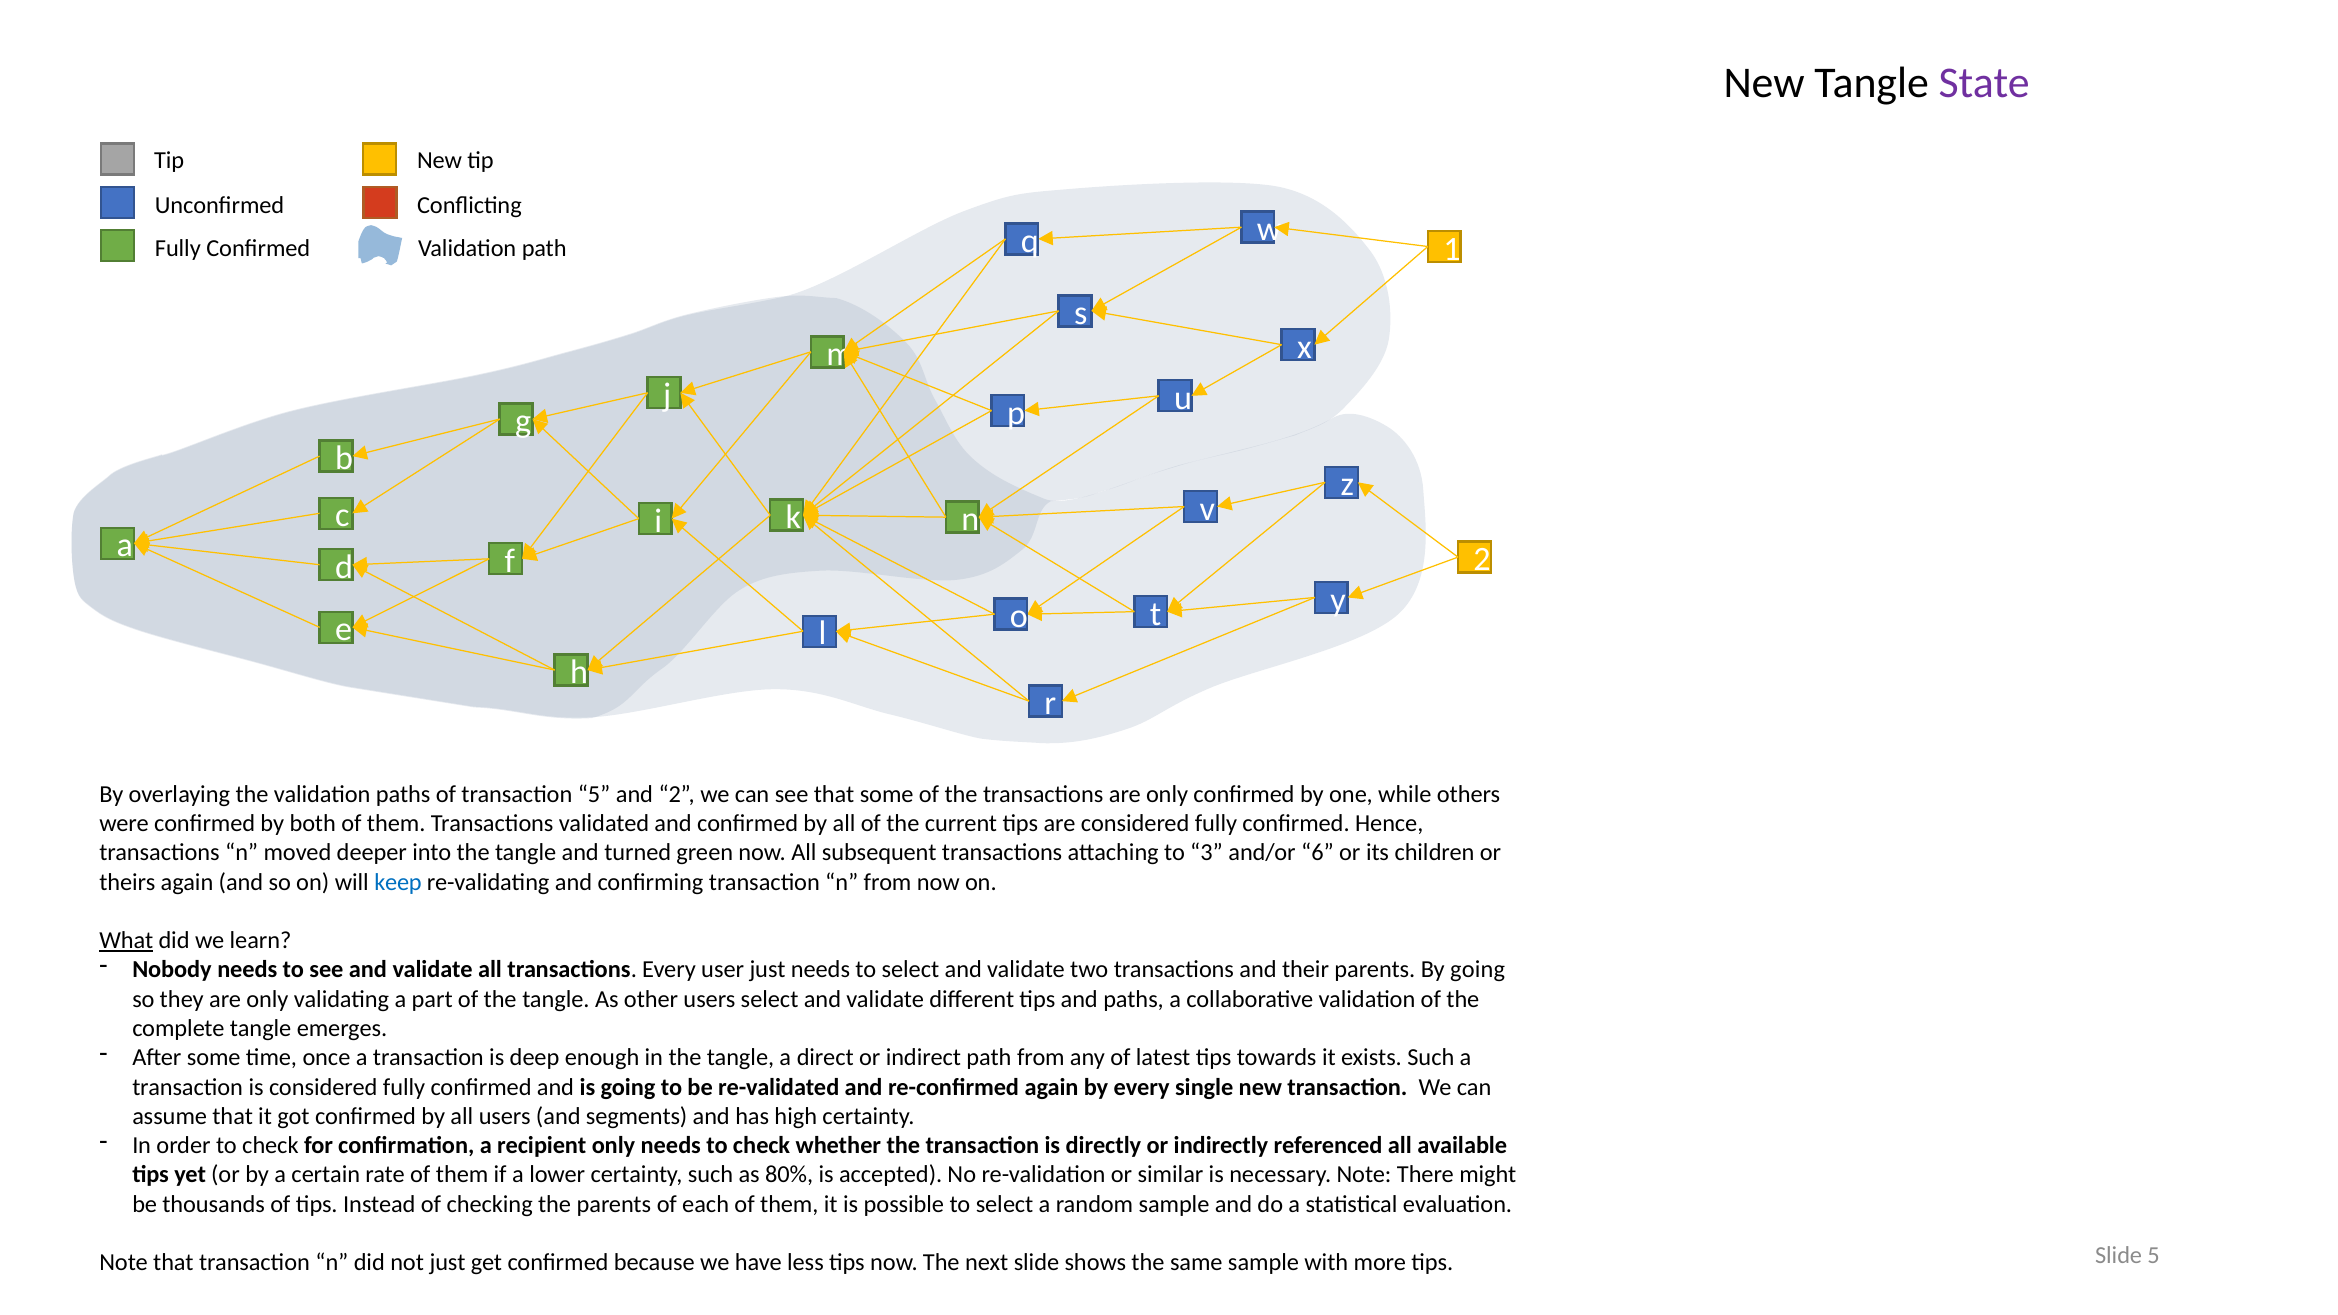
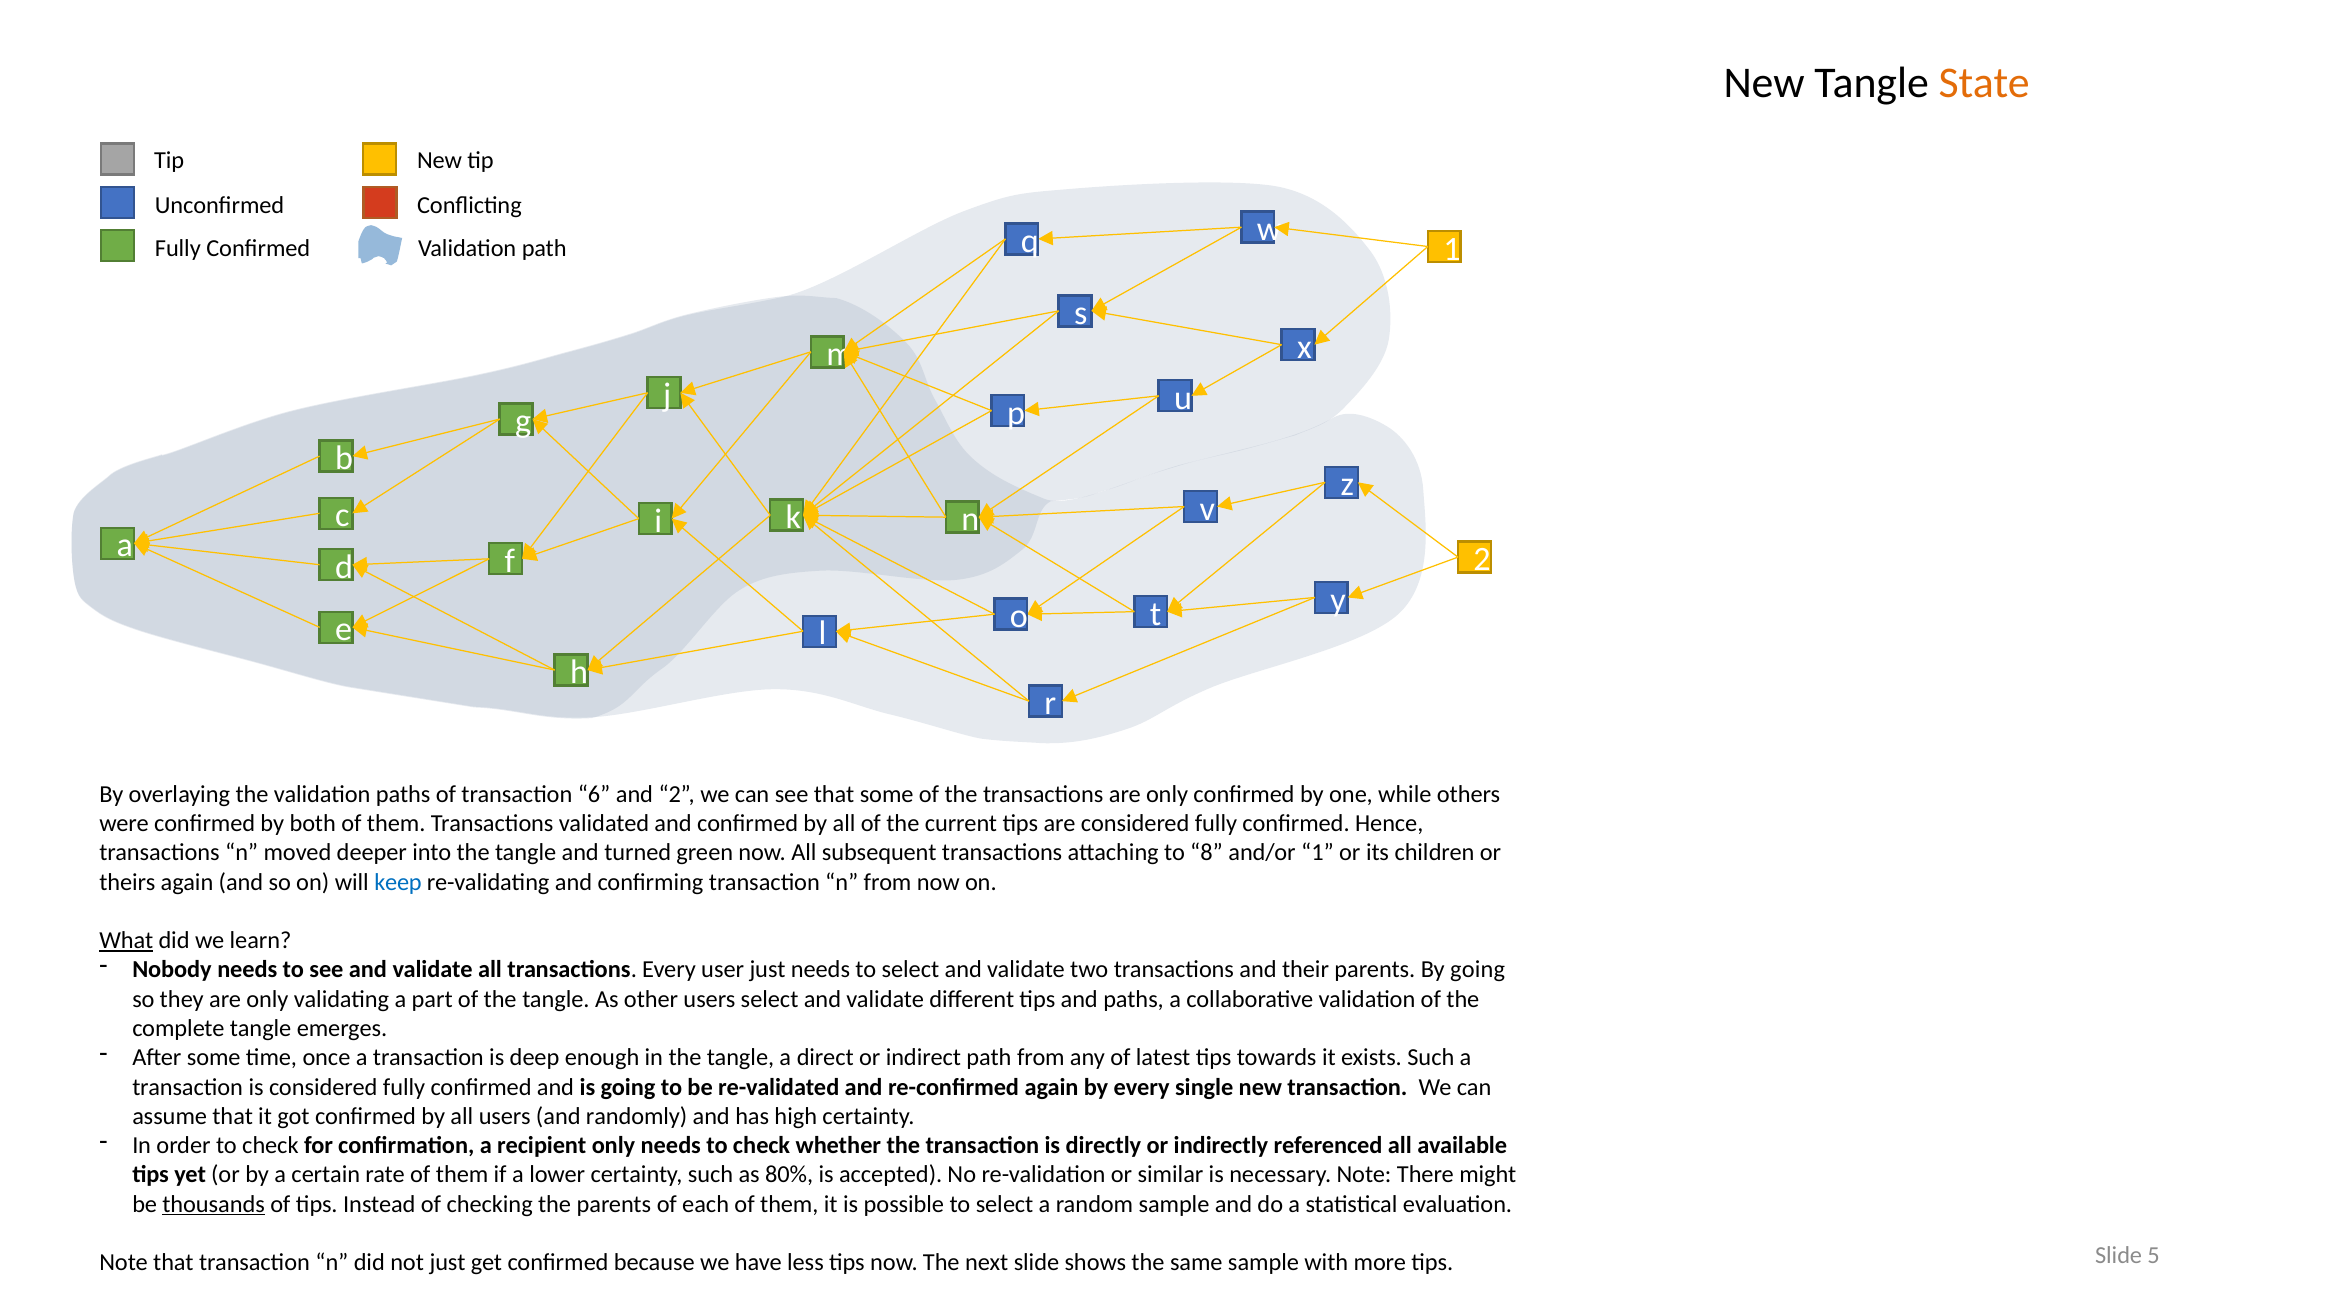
State colour: purple -> orange
transaction 5: 5 -> 6
3: 3 -> 8
and/or 6: 6 -> 1
segments: segments -> randomly
thousands underline: none -> present
